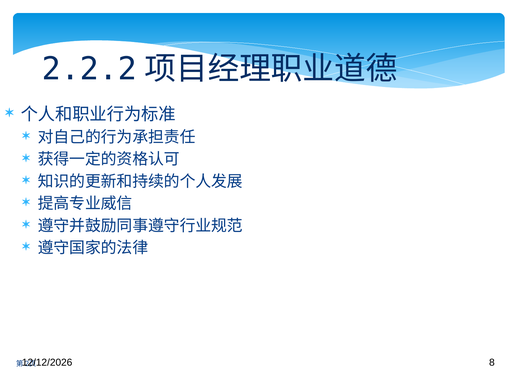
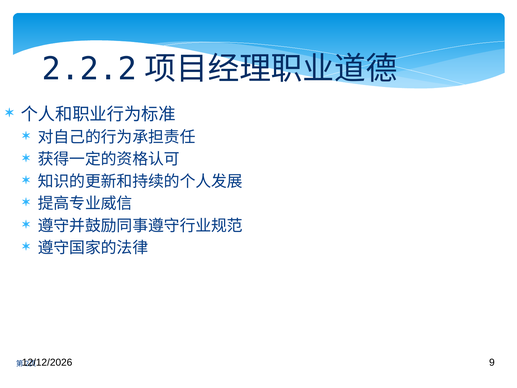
8: 8 -> 9
